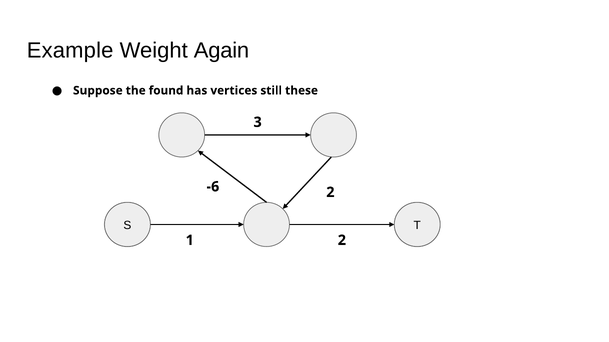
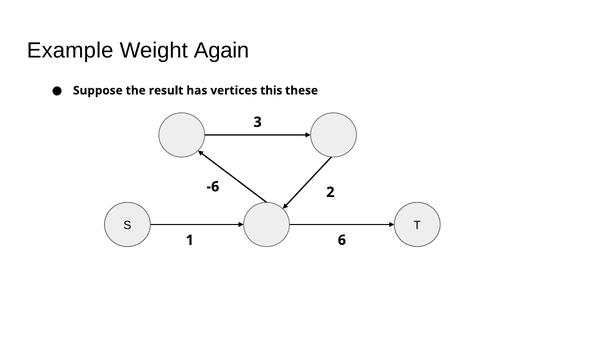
found: found -> result
still: still -> this
1 2: 2 -> 6
